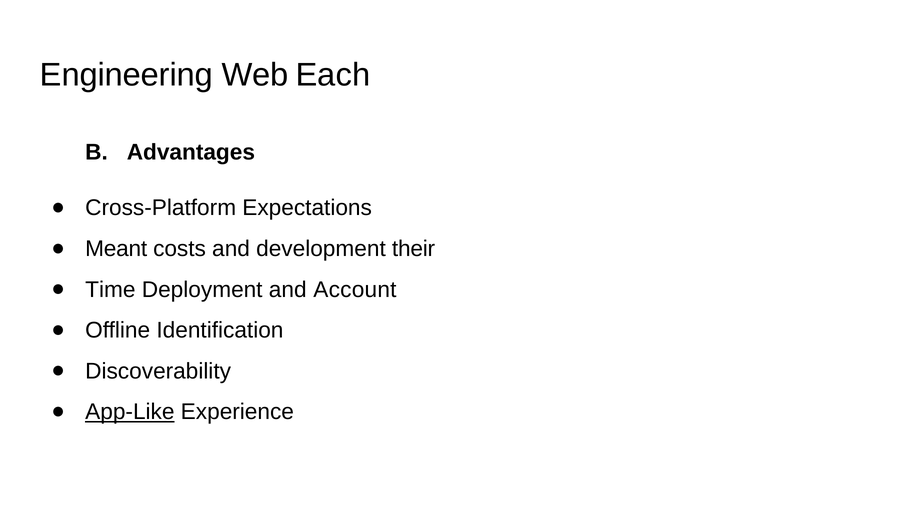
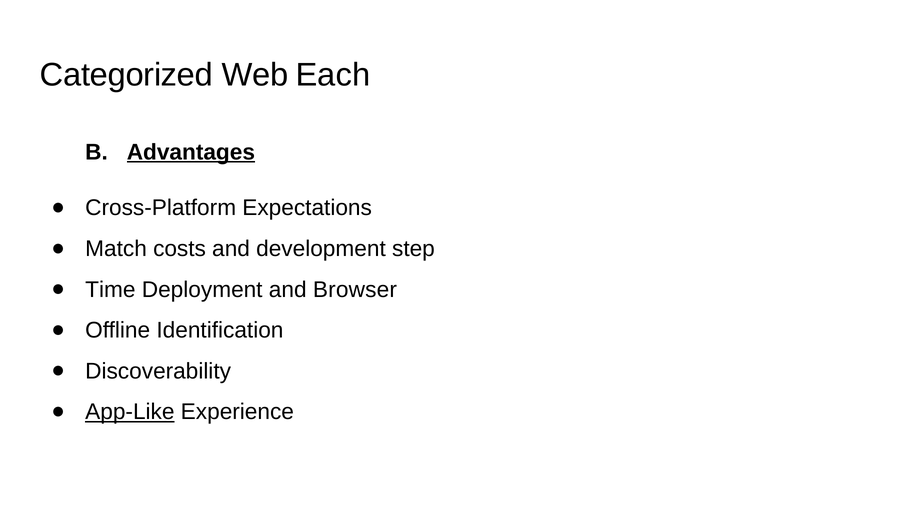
Engineering: Engineering -> Categorized
Advantages underline: none -> present
Meant: Meant -> Match
their: their -> step
Account: Account -> Browser
